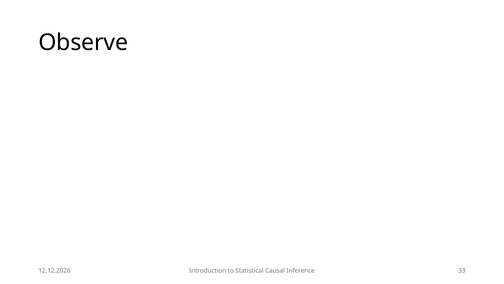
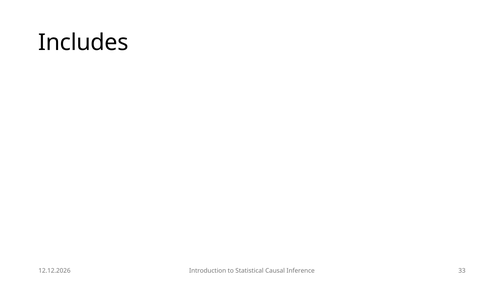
Observe: Observe -> Includes
